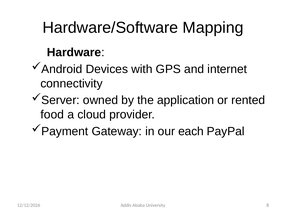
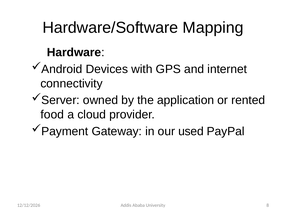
each: each -> used
